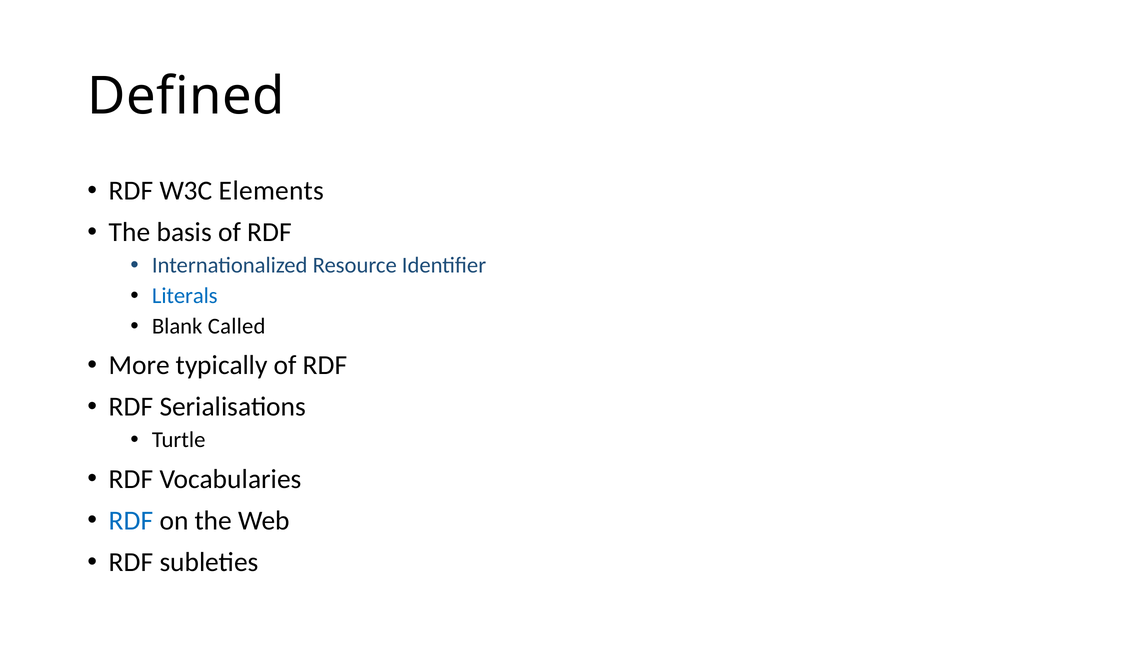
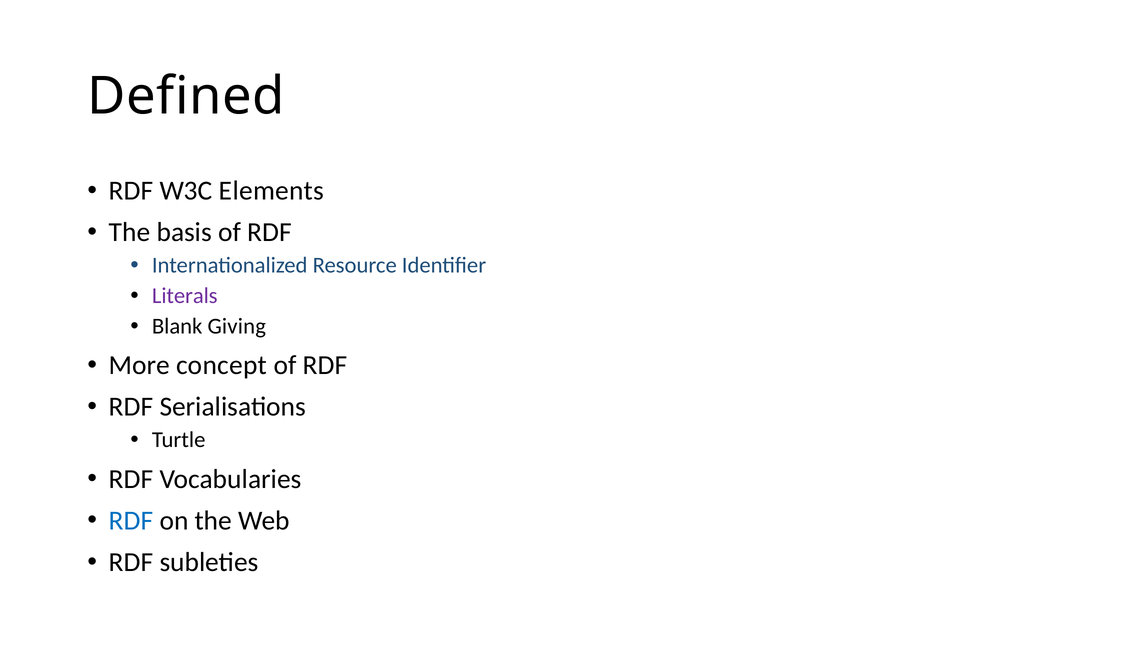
Literals colour: blue -> purple
Called: Called -> Giving
typically: typically -> concept
